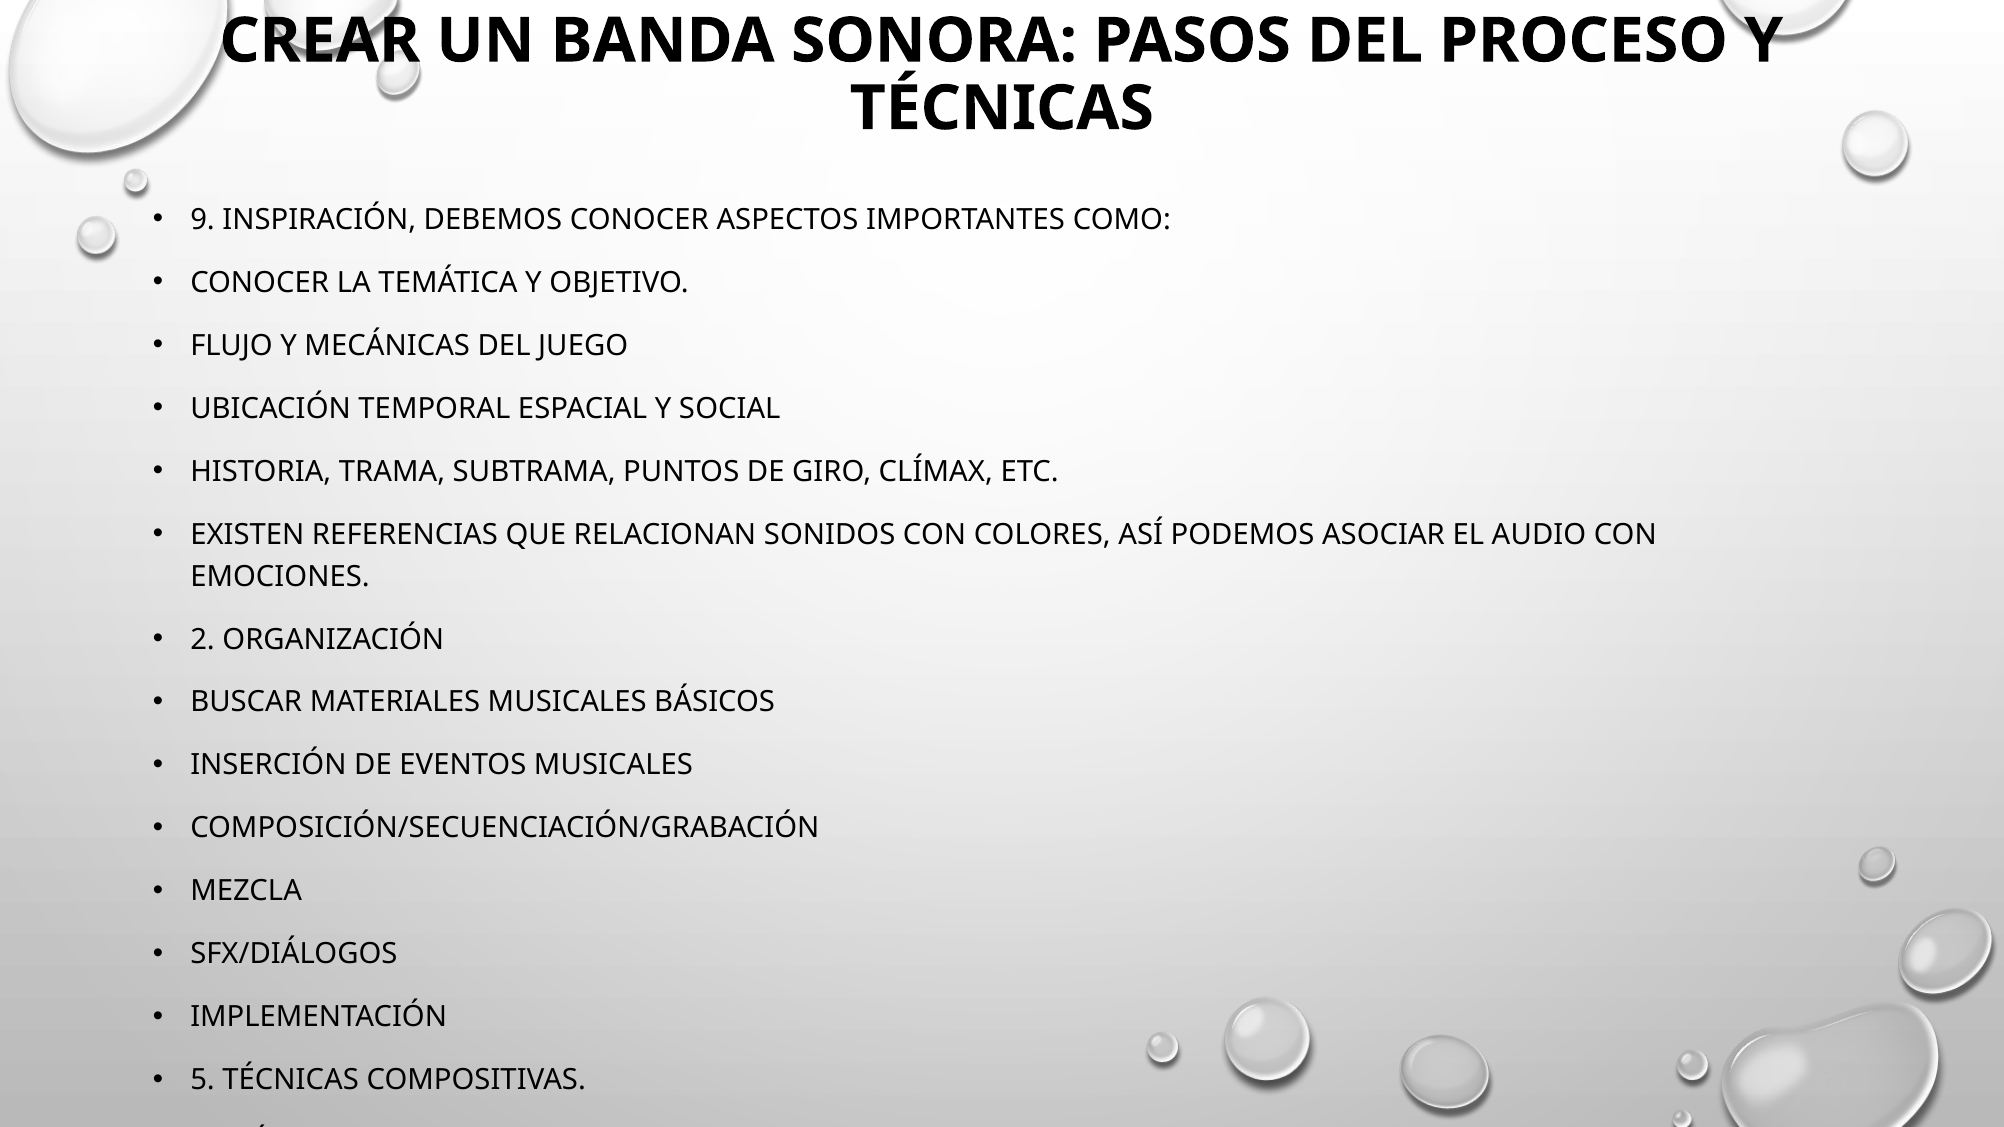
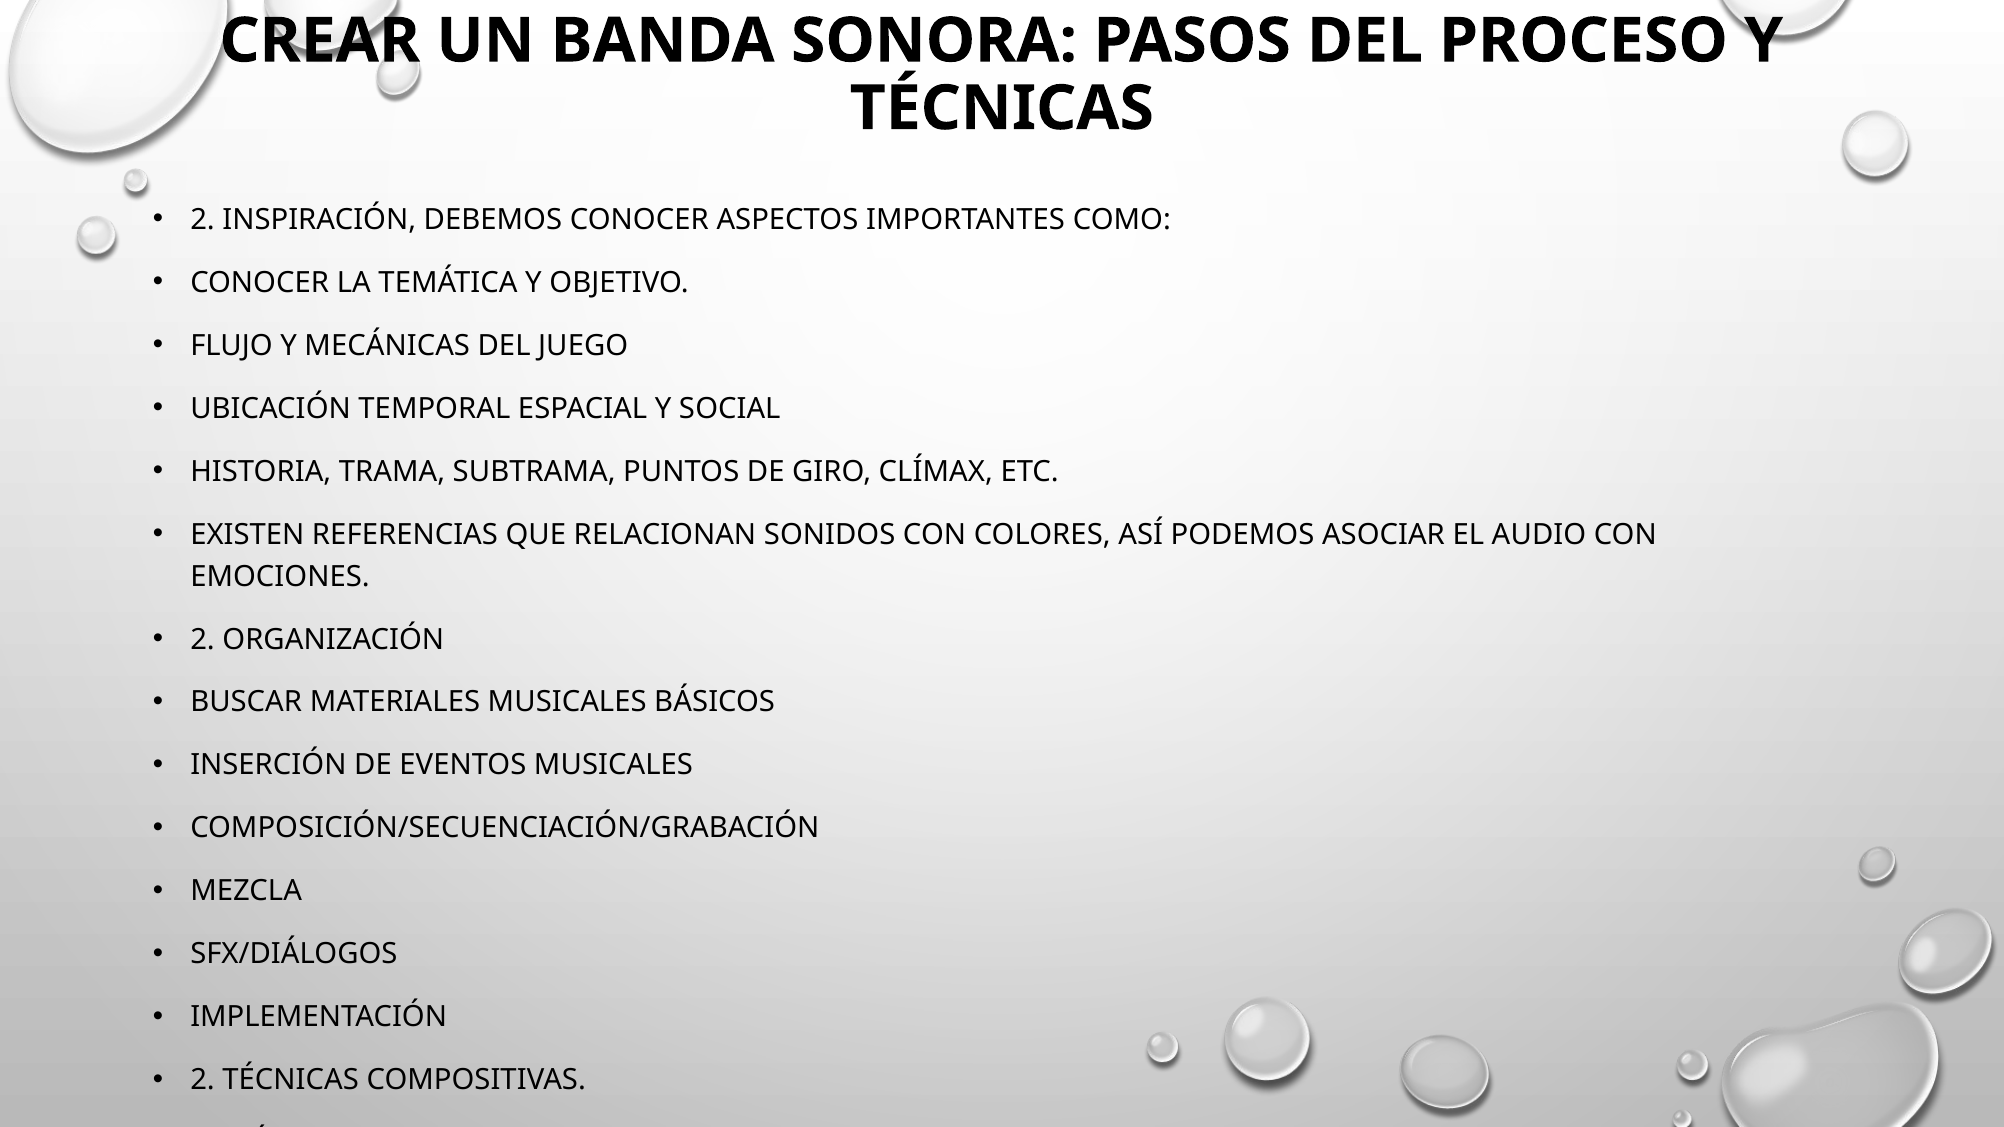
9 at (203, 220): 9 -> 2
5 at (203, 1080): 5 -> 2
